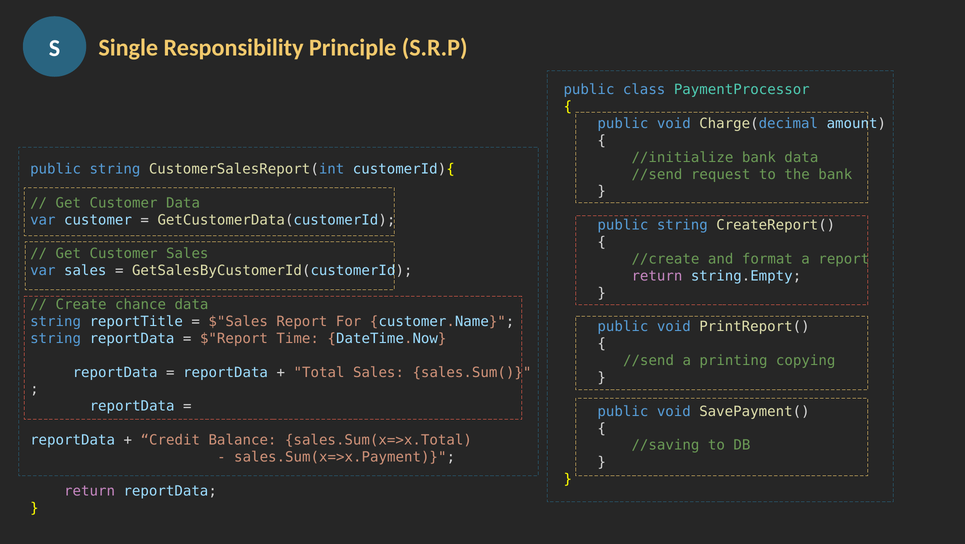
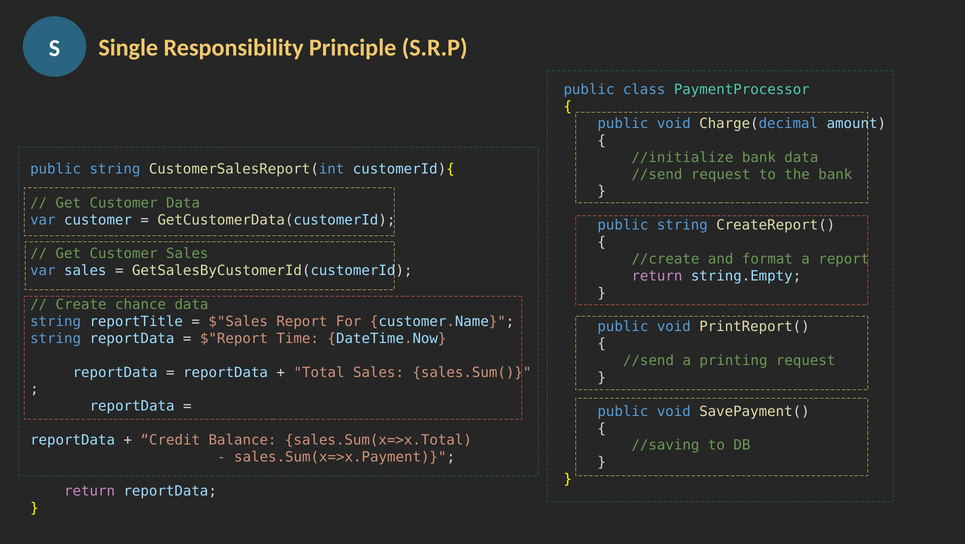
printing copying: copying -> request
